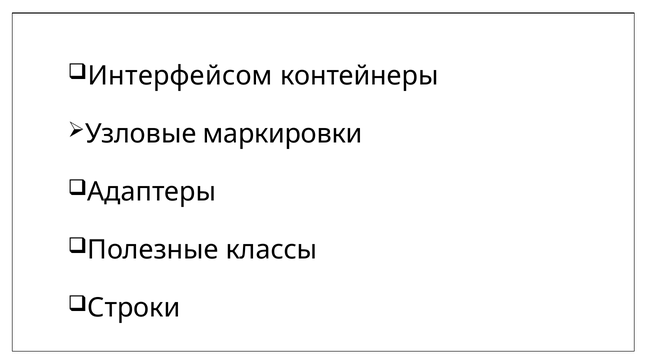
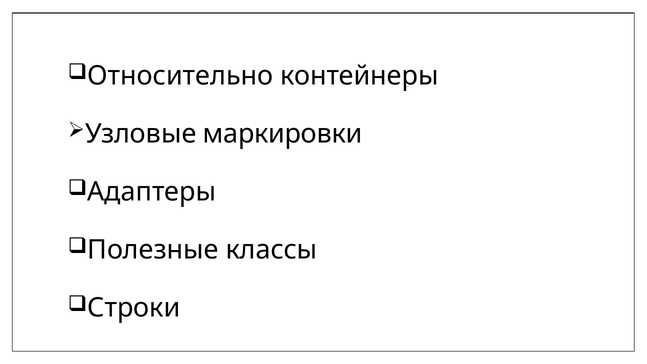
Интерфейсом: Интерфейсом -> Относительно
